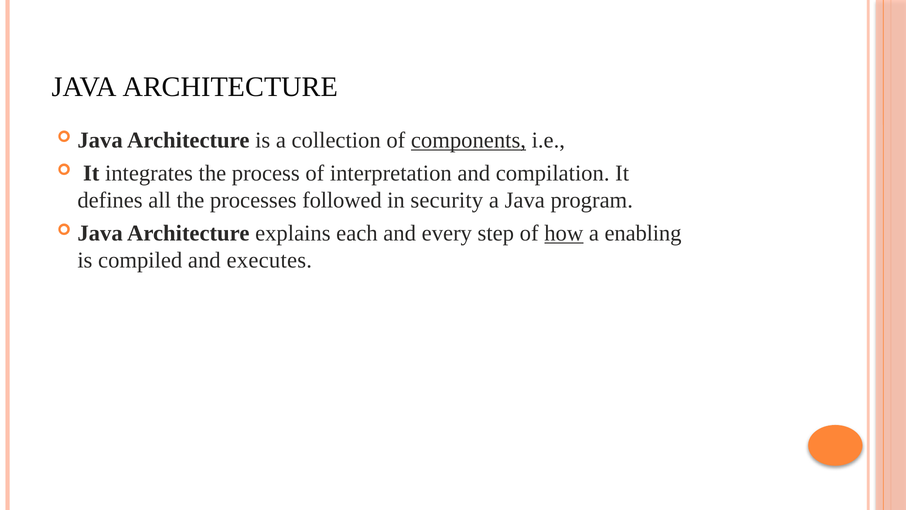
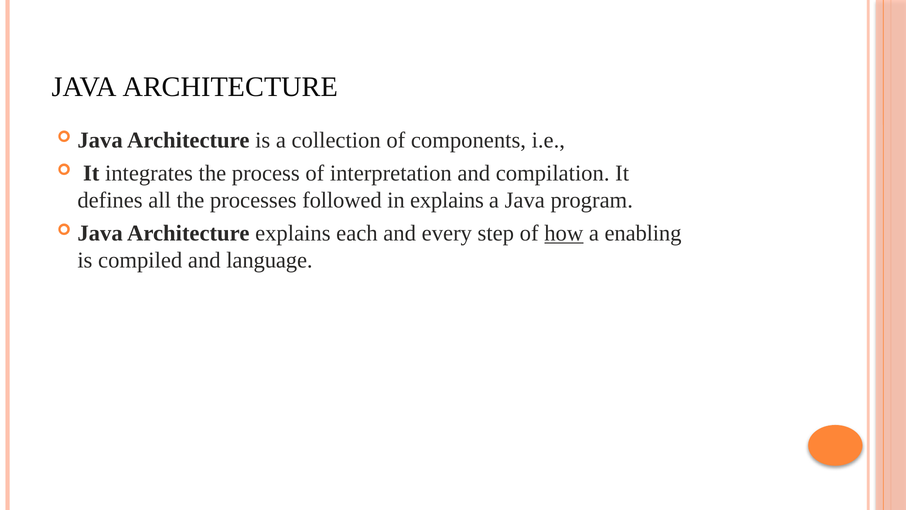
components underline: present -> none
in security: security -> explains
executes: executes -> language
